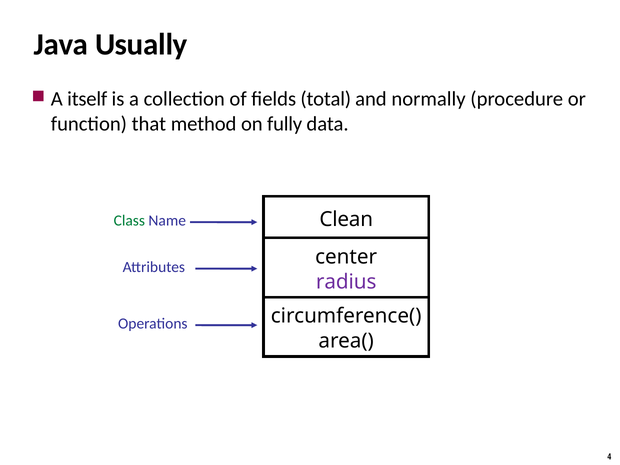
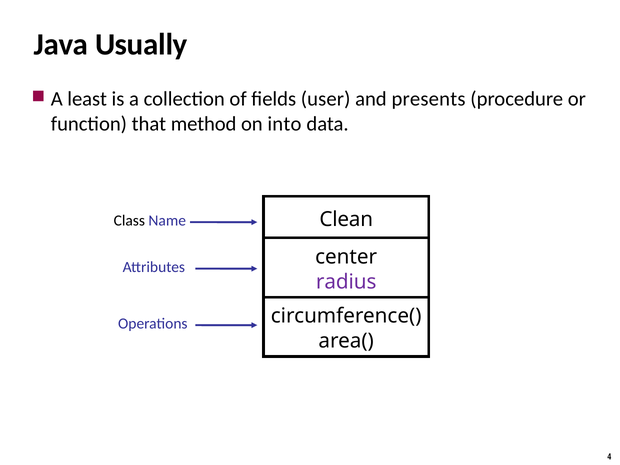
itself: itself -> least
total: total -> user
normally: normally -> presents
fully: fully -> into
Class colour: green -> black
